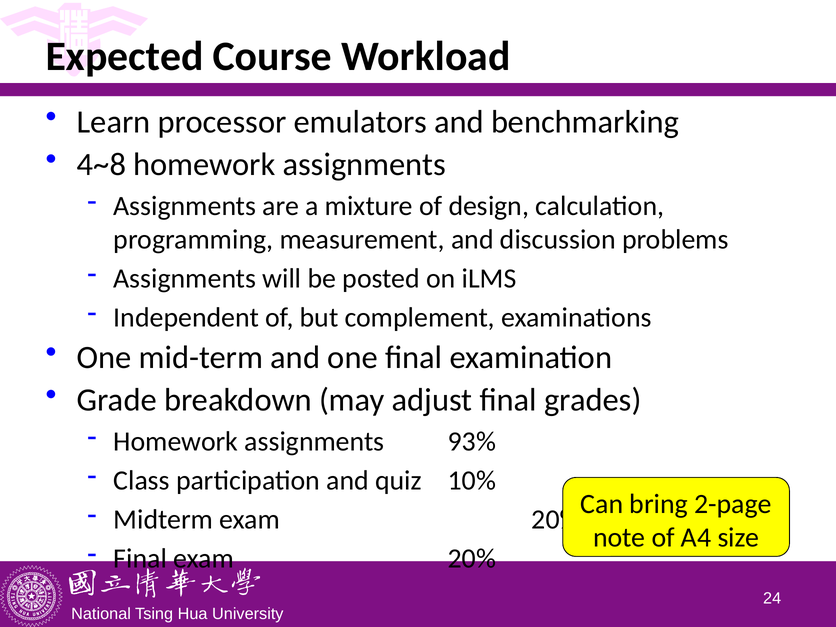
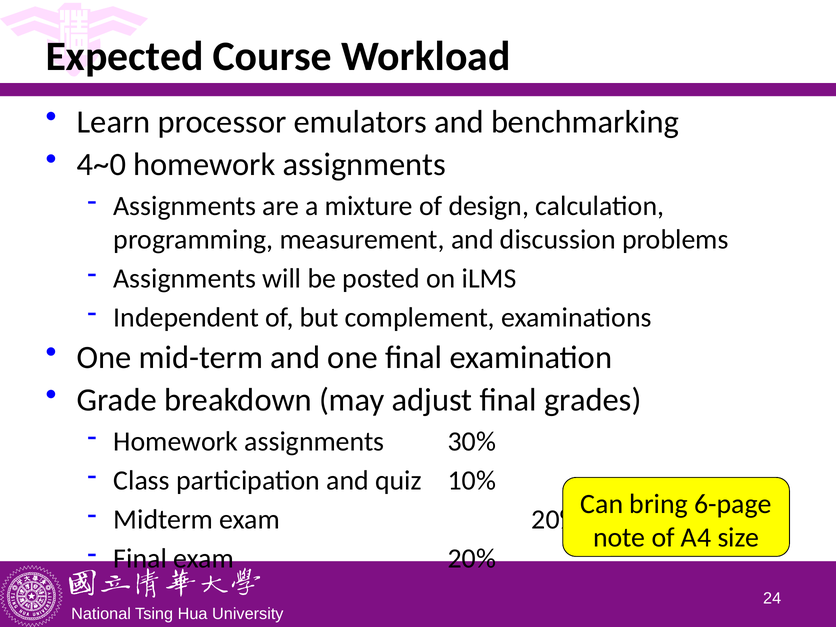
4~8: 4~8 -> 4~0
93%: 93% -> 30%
2-page: 2-page -> 6-page
